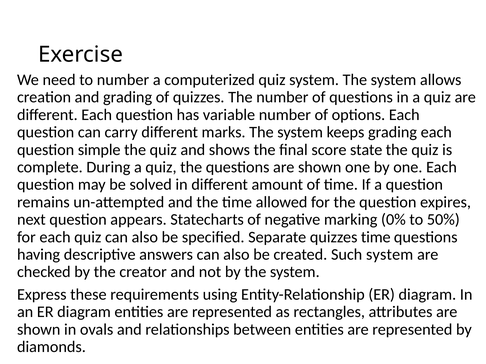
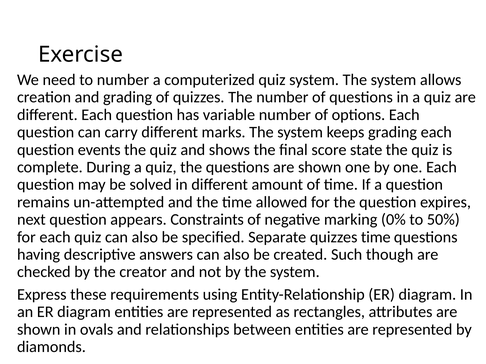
simple: simple -> events
Statecharts: Statecharts -> Constraints
Such system: system -> though
